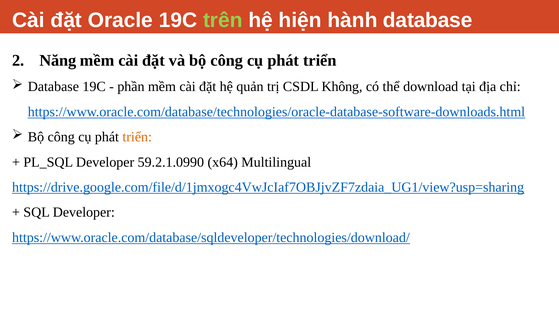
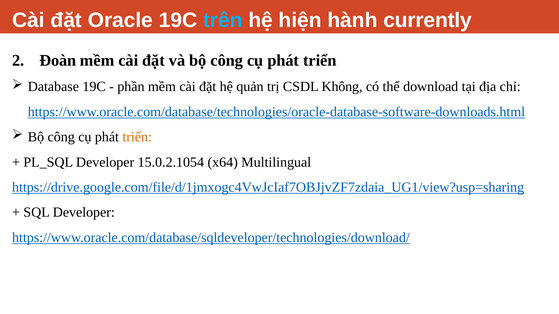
trên colour: light green -> light blue
hành database: database -> currently
Năng: Năng -> Đoàn
59.2.1.0990: 59.2.1.0990 -> 15.0.2.1054
